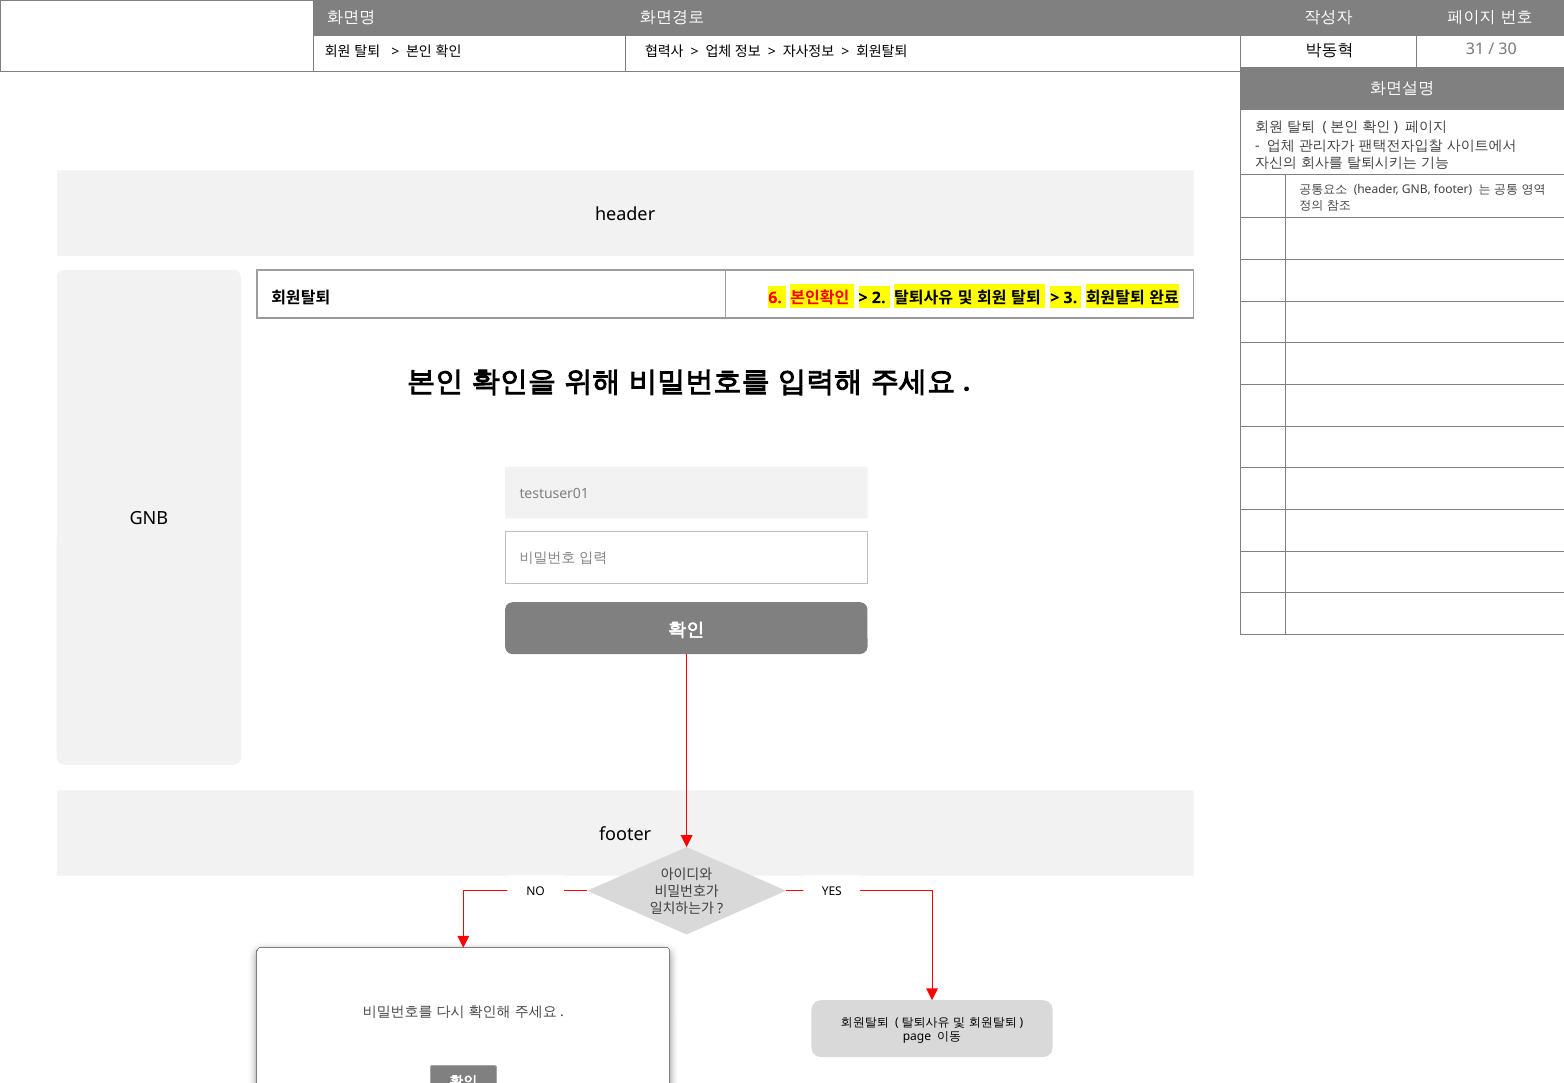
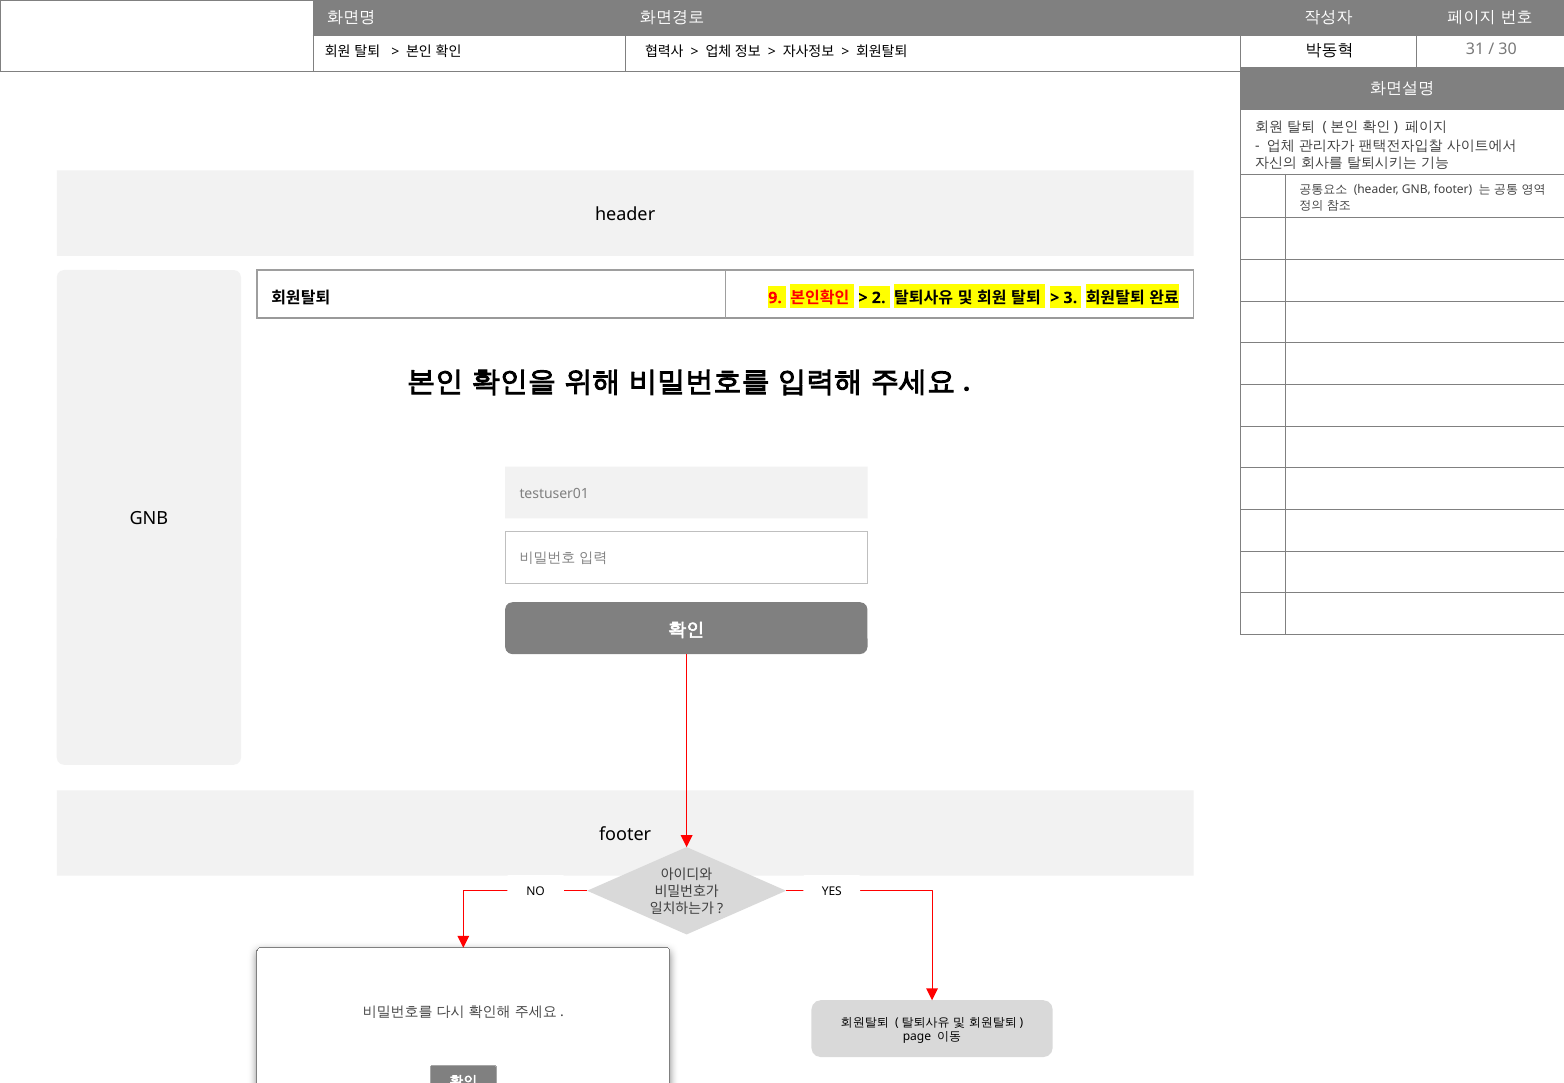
6: 6 -> 9
